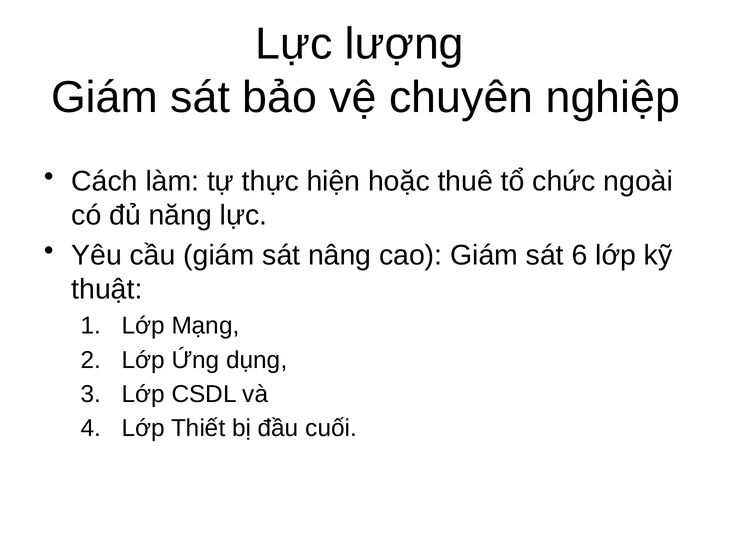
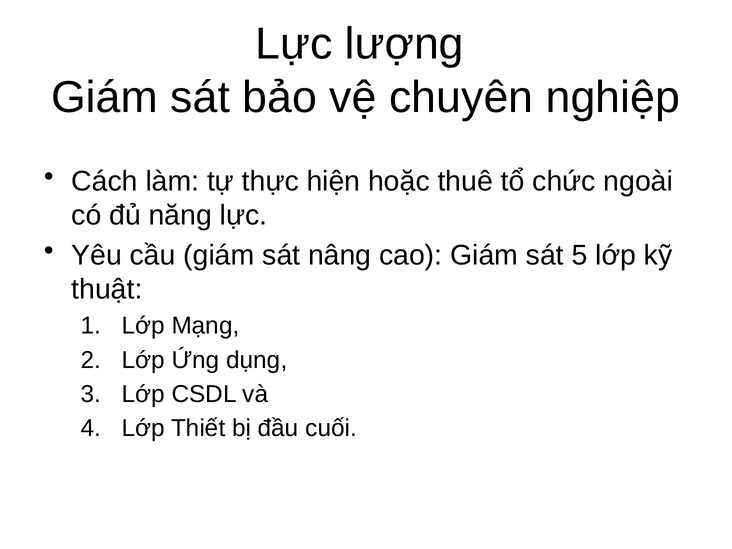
6: 6 -> 5
